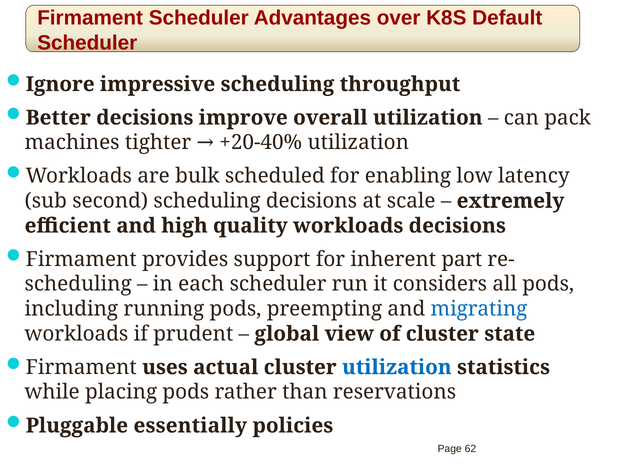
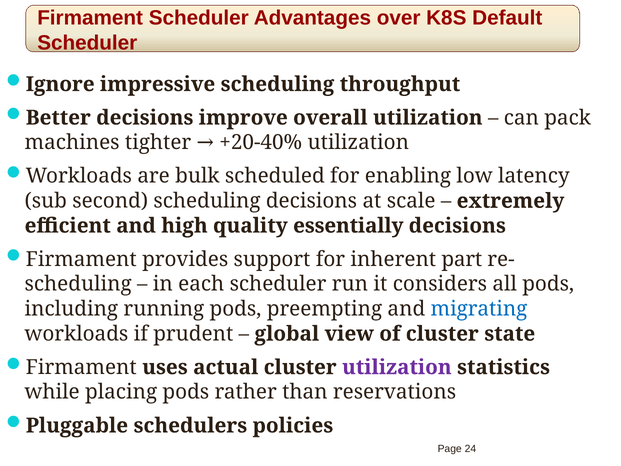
quality workloads: workloads -> essentially
utilization at (397, 367) colour: blue -> purple
essentially: essentially -> schedulers
62: 62 -> 24
